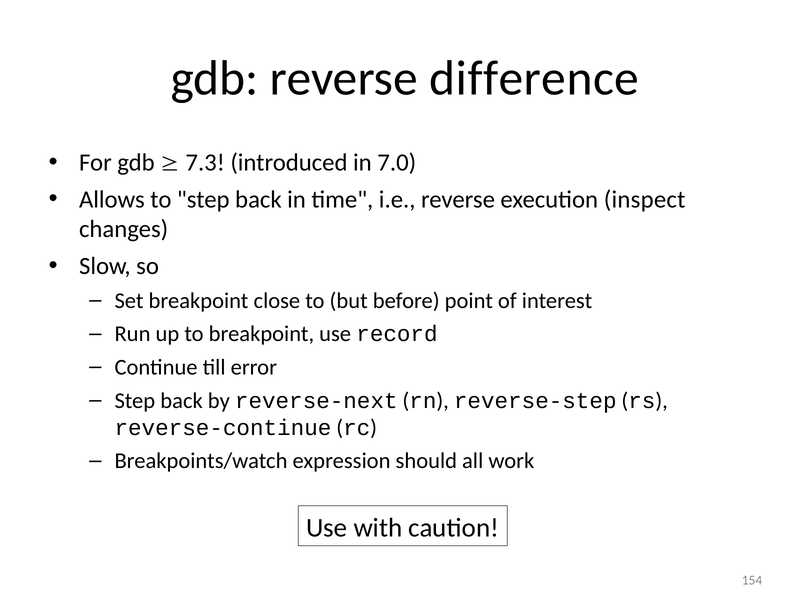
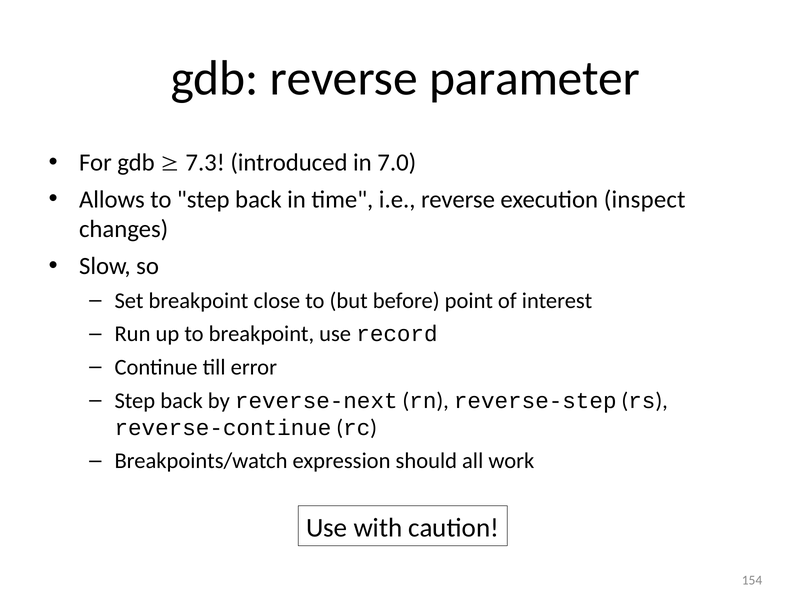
difference: difference -> parameter
